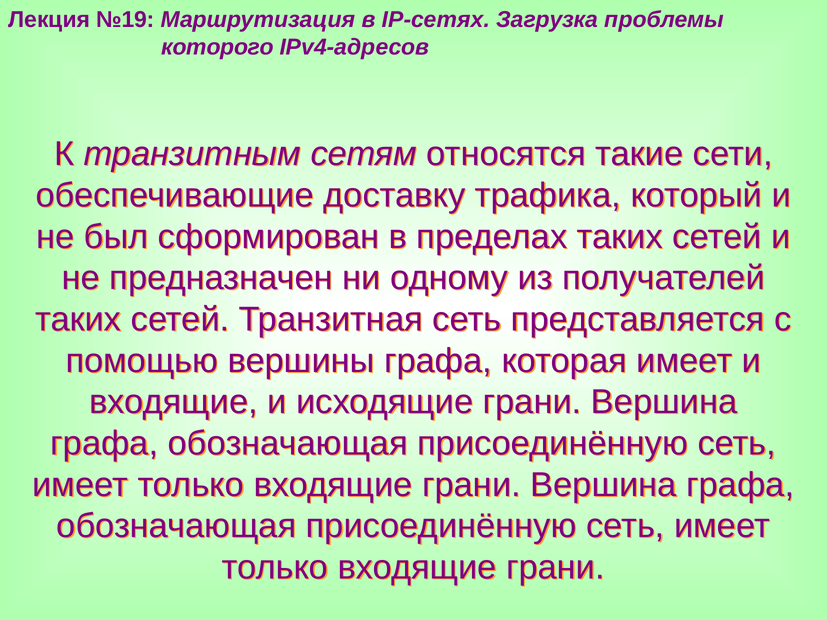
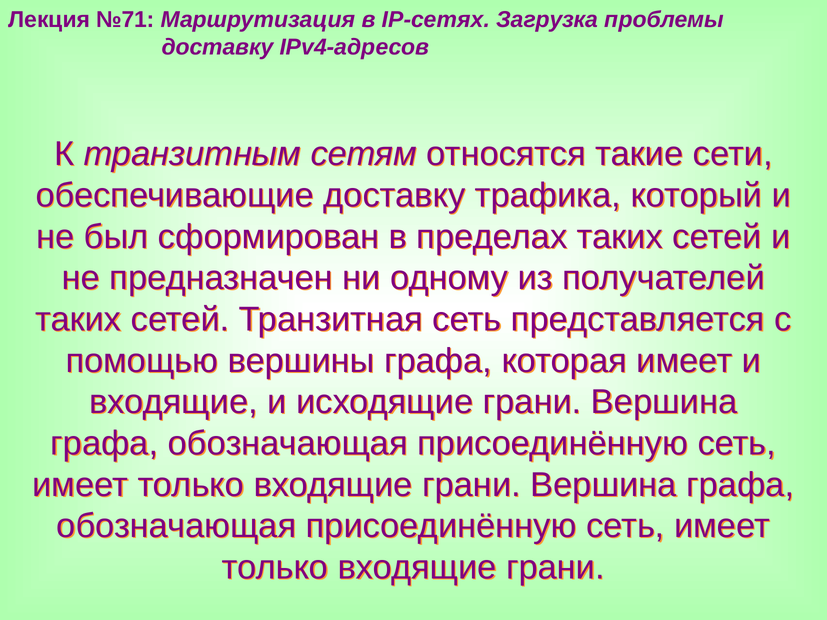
№19: №19 -> №71
которого at (218, 47): которого -> доставку
